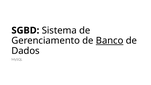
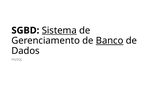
Sistema underline: none -> present
